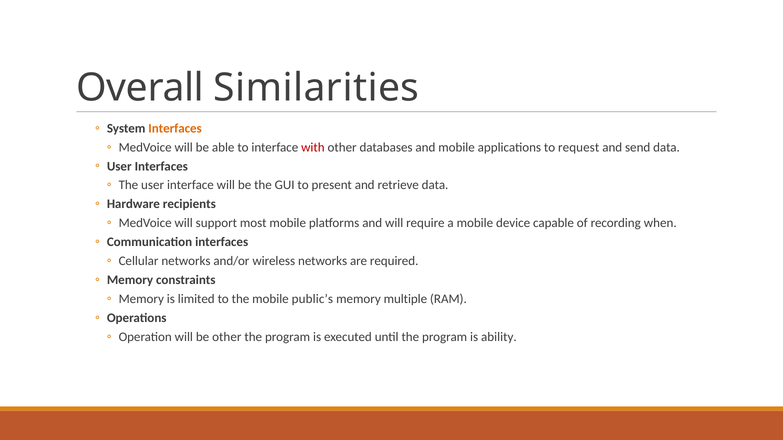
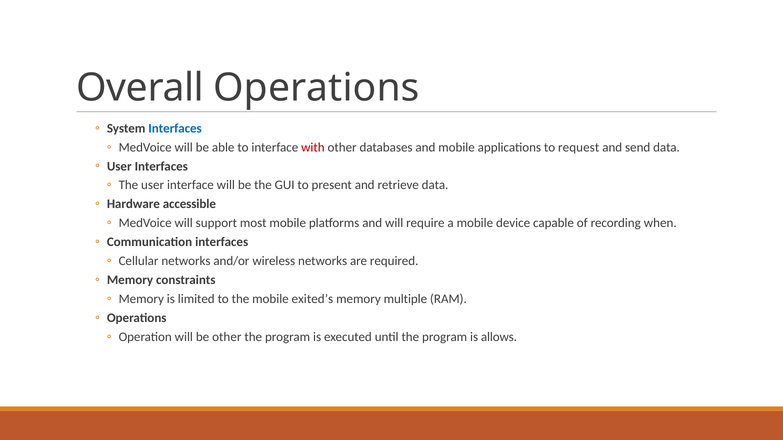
Overall Similarities: Similarities -> Operations
Interfaces at (175, 128) colour: orange -> blue
recipients: recipients -> accessible
public’s: public’s -> exited’s
ability: ability -> allows
